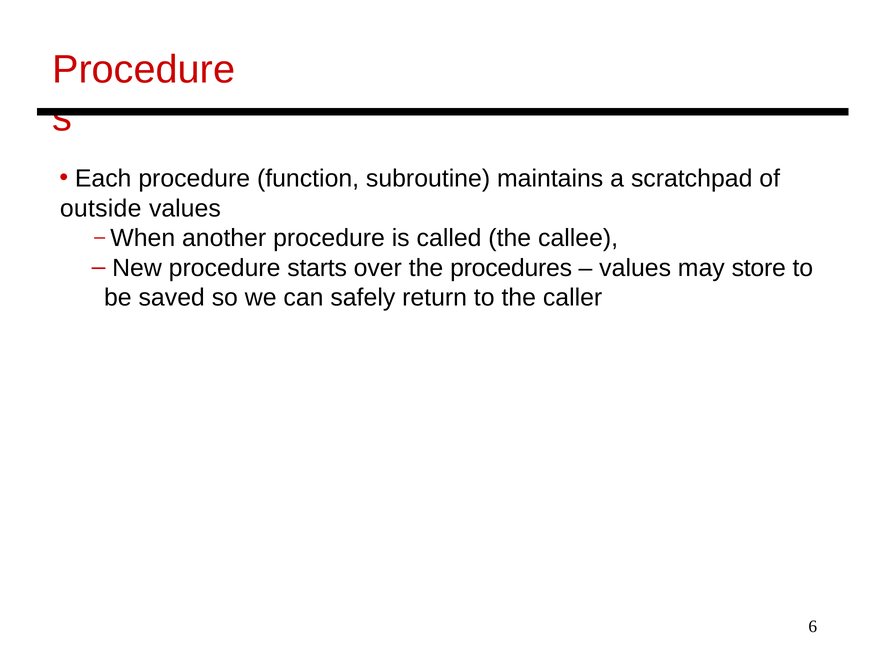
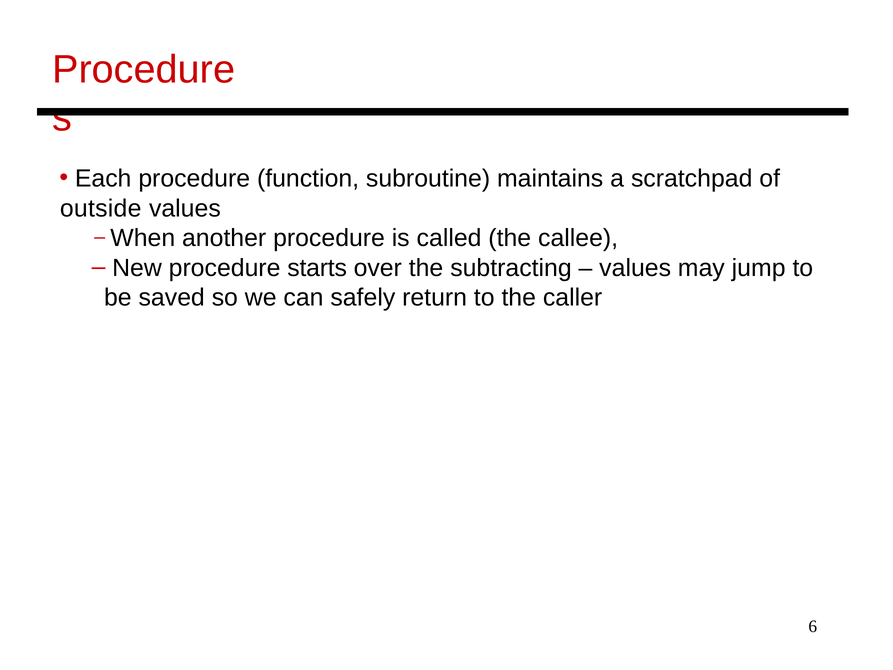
procedures: procedures -> subtracting
store: store -> jump
